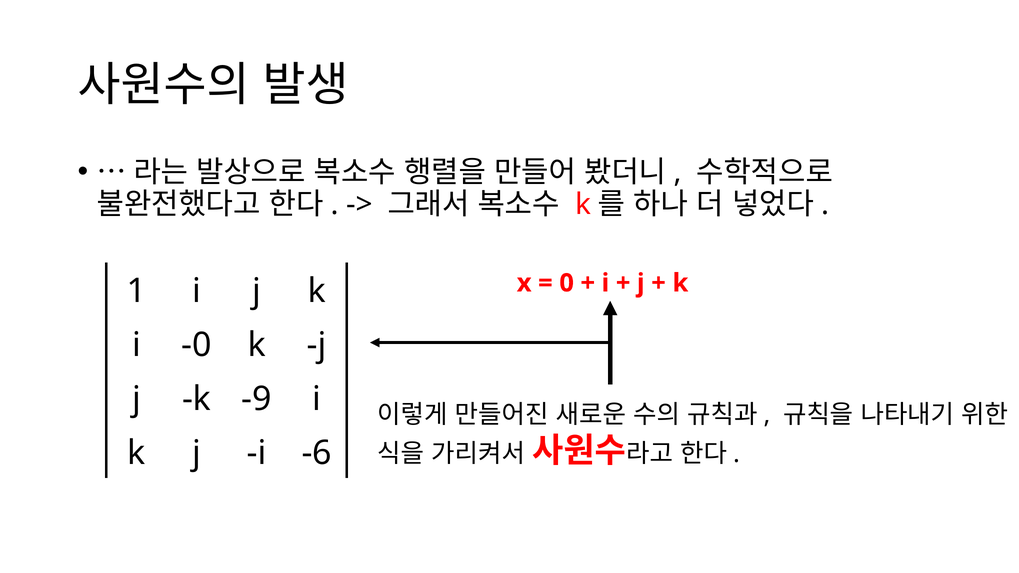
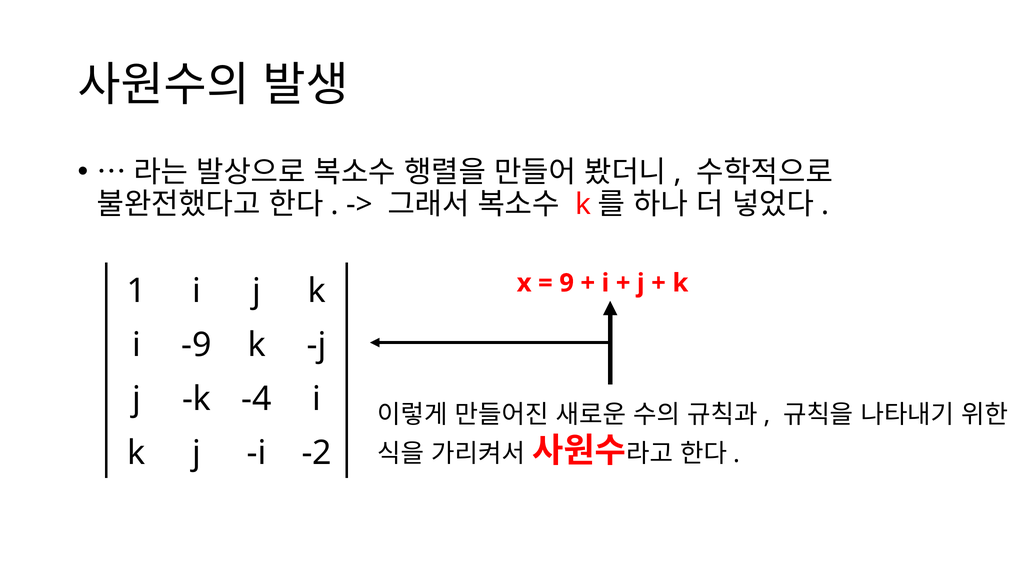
0: 0 -> 9
-0: -0 -> -9
-9: -9 -> -4
-6: -6 -> -2
